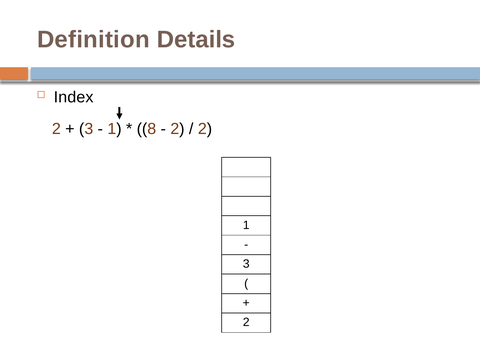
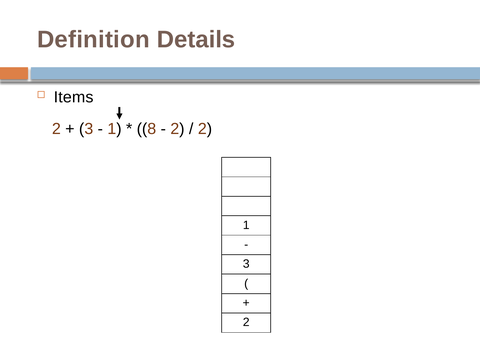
Index: Index -> Items
